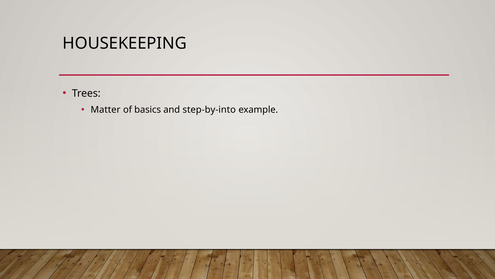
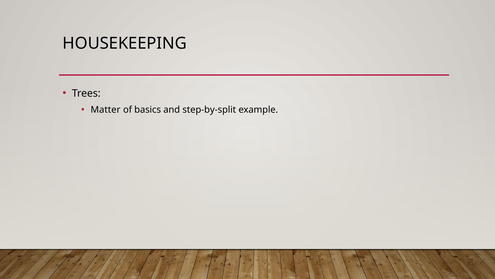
step-by-into: step-by-into -> step-by-split
